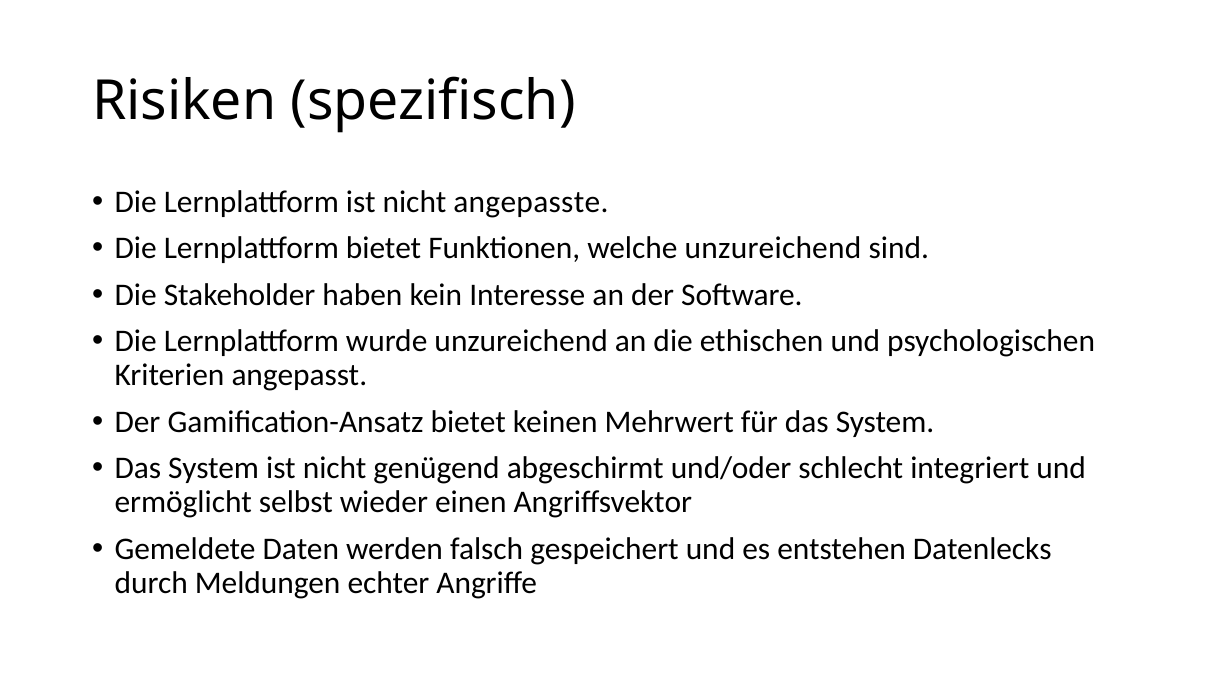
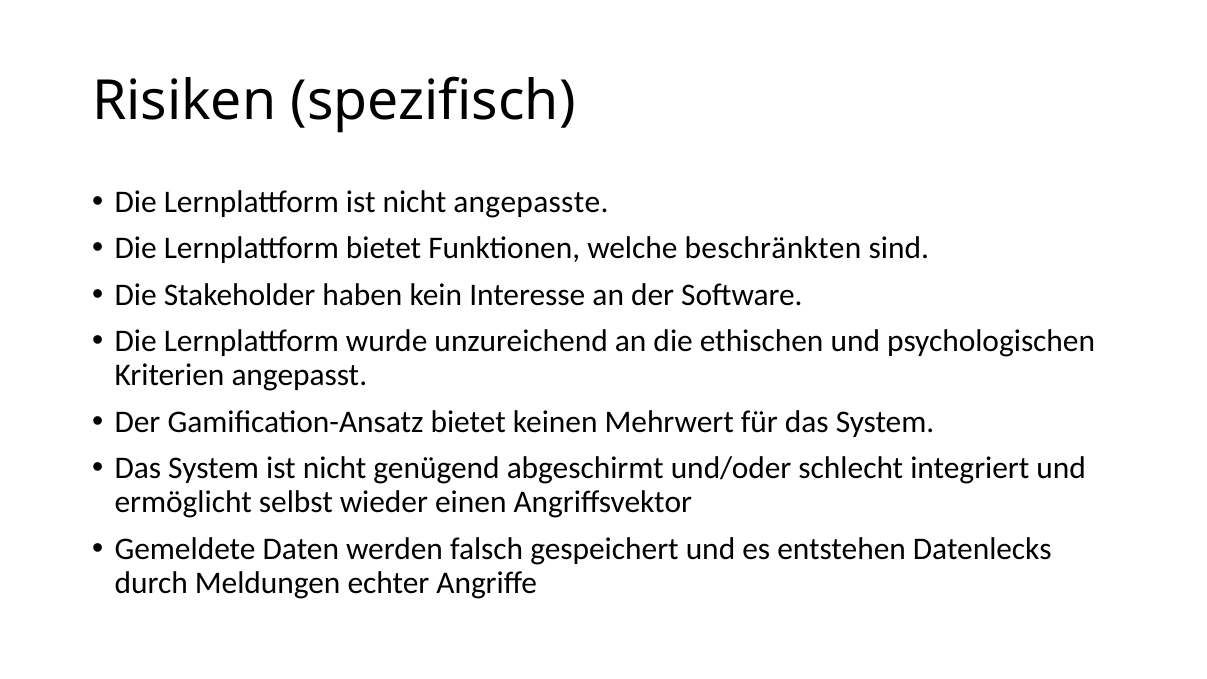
welche unzureichend: unzureichend -> beschränkten
